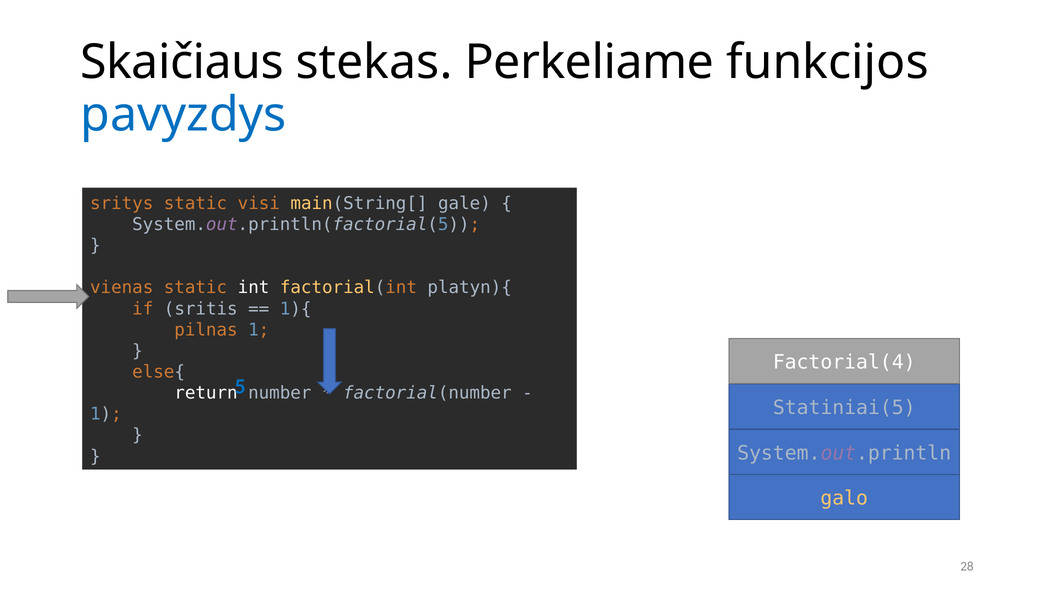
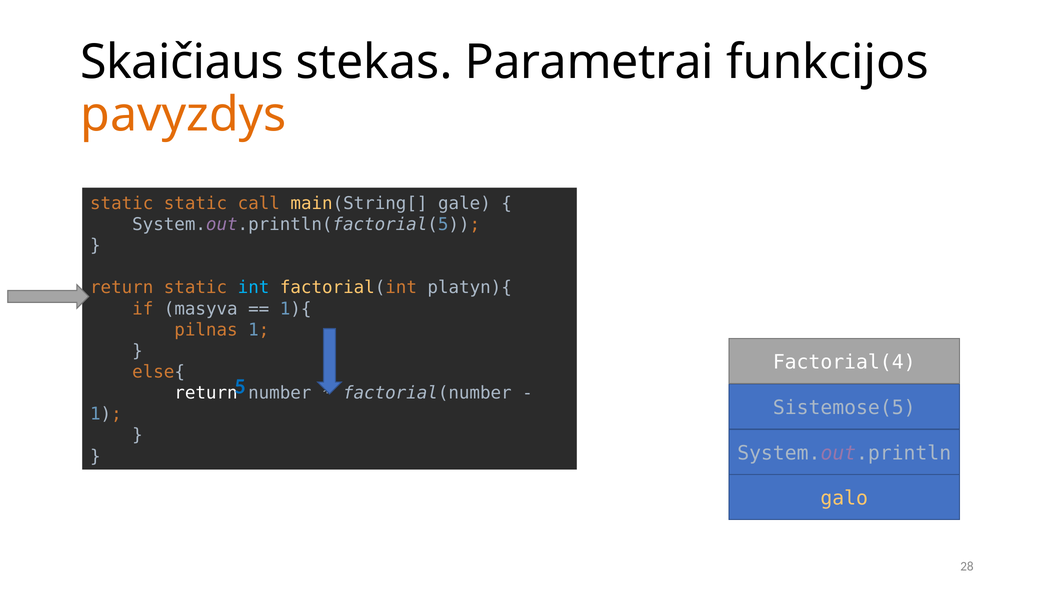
Perkeliame: Perkeliame -> Parametrai
pavyzdys colour: blue -> orange
sritys at (122, 203): sritys -> static
visi: visi -> call
vienas at (122, 288): vienas -> return
int colour: white -> light blue
sritis: sritis -> masyva
Statiniai(5: Statiniai(5 -> Sistemose(5
